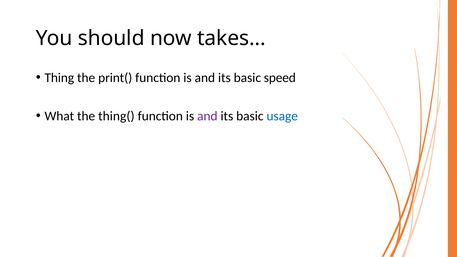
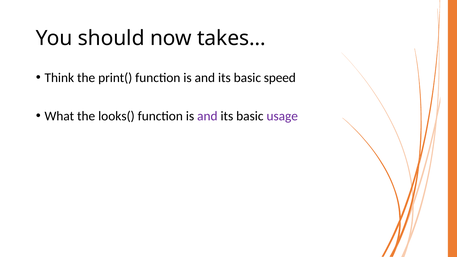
Thing: Thing -> Think
thing(: thing( -> looks(
usage colour: blue -> purple
